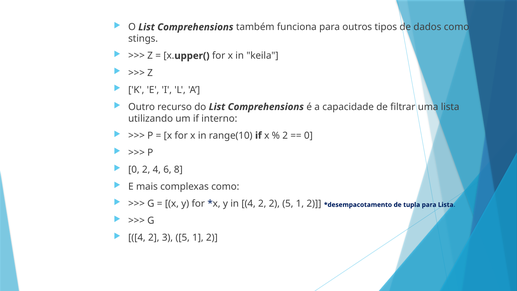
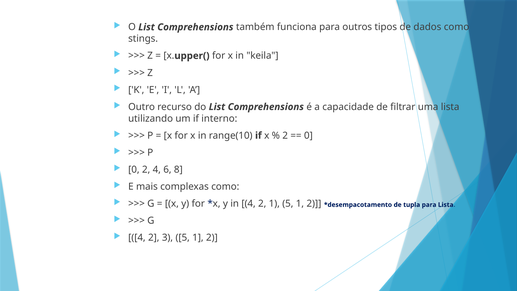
2 2: 2 -> 1
